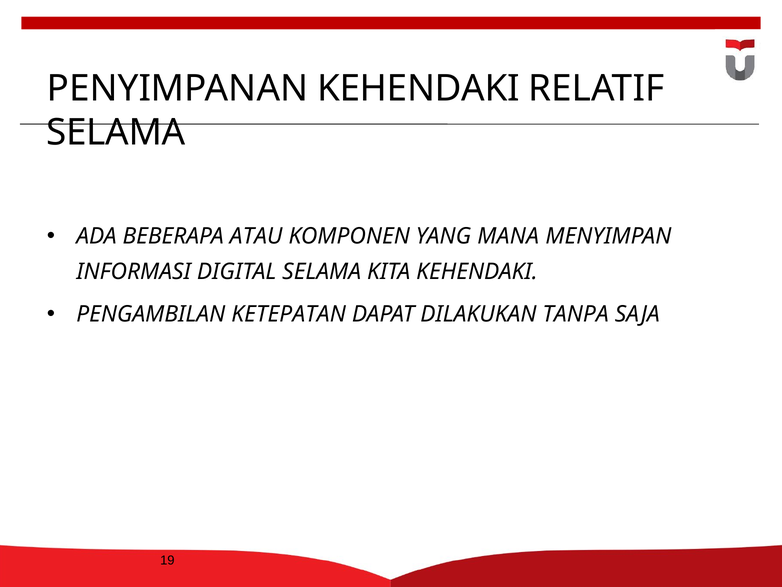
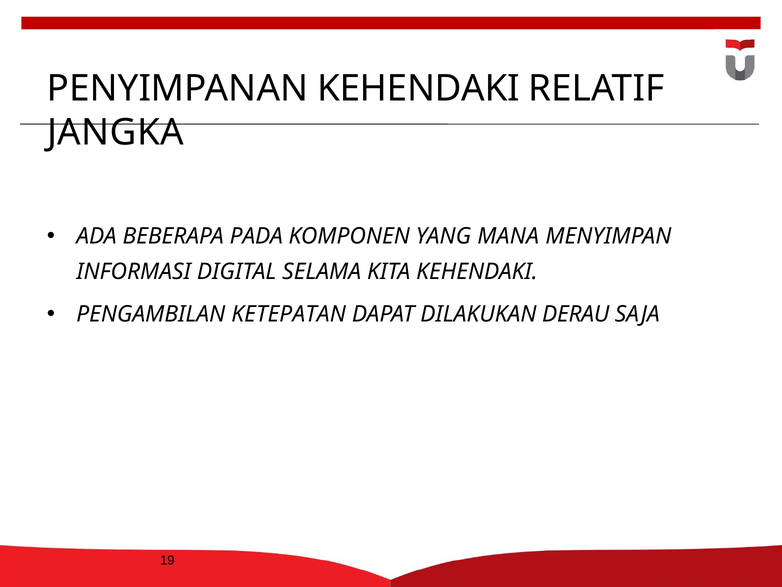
SELAMA at (116, 133): SELAMA -> JANGKA
ATAU: ATAU -> PADA
TANPA: TANPA -> DERAU
